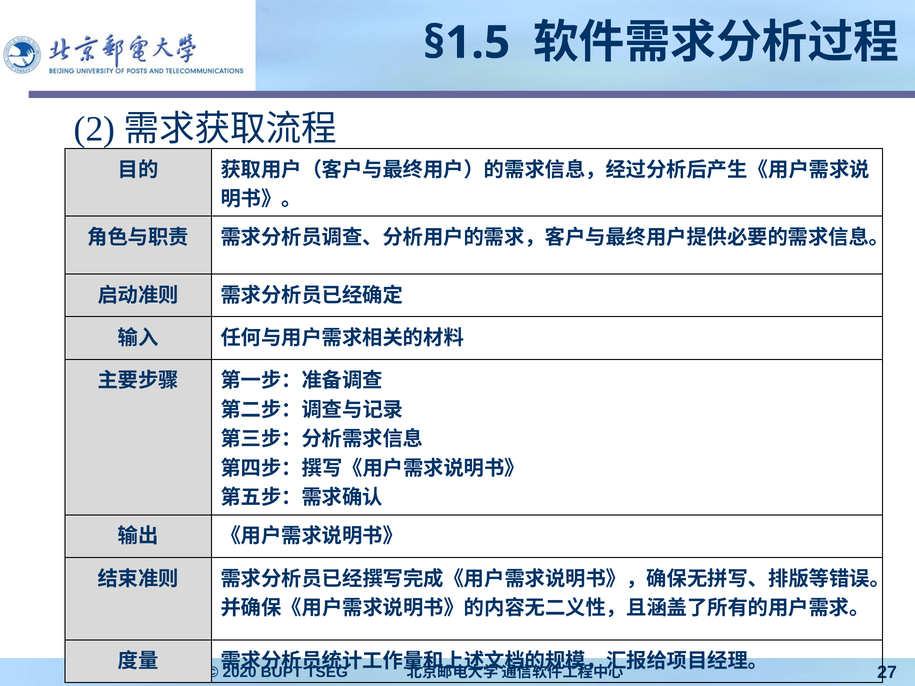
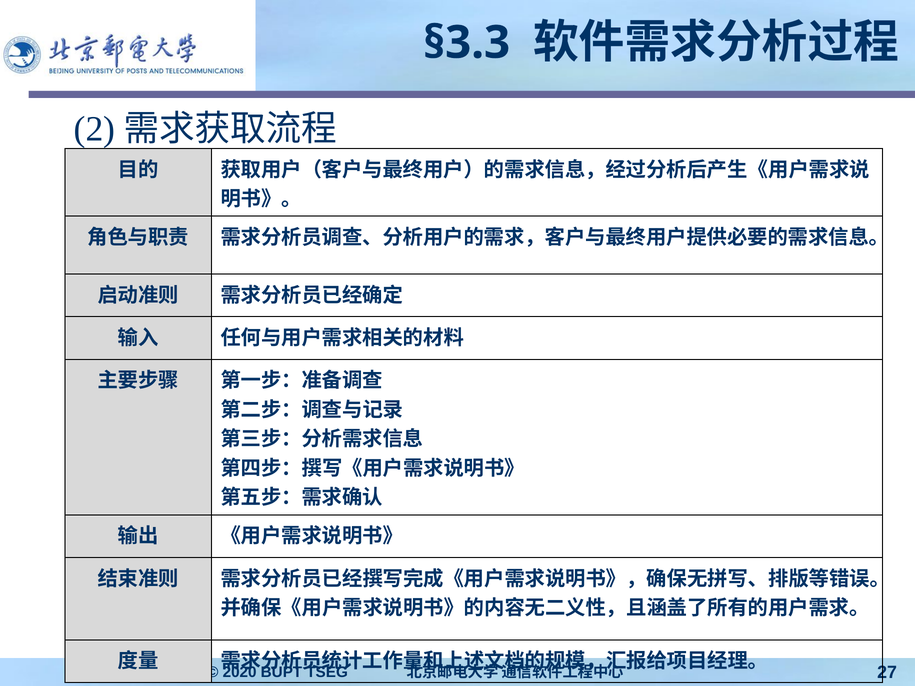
§1.5: §1.5 -> §3.3
